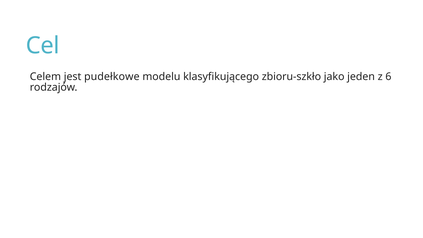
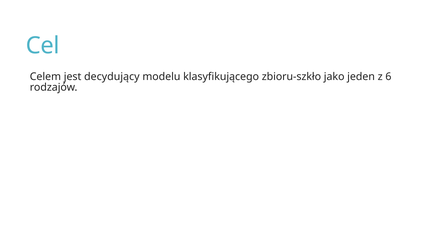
pudełkowe: pudełkowe -> decydujący
